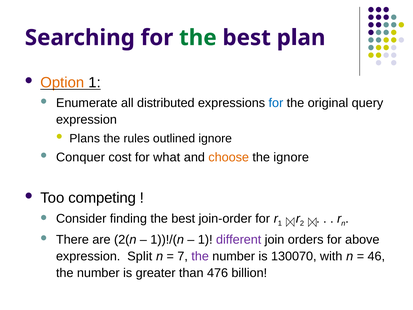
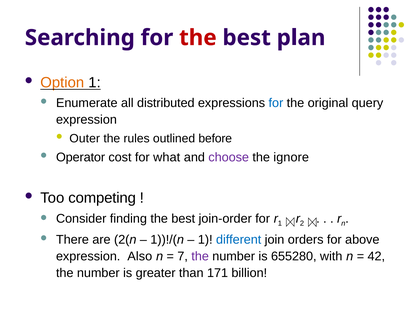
the at (198, 38) colour: green -> red
Plans: Plans -> Outer
outlined ignore: ignore -> before
Conquer: Conquer -> Operator
choose colour: orange -> purple
different colour: purple -> blue
Split: Split -> Also
130070: 130070 -> 655280
46: 46 -> 42
476: 476 -> 171
